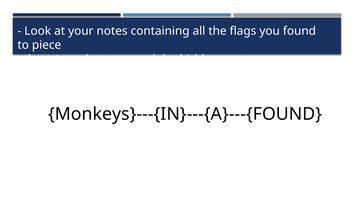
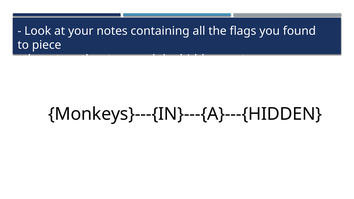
Monkeys}---{IN}---{A}---{FOUND: Monkeys}---{IN}---{A}---{FOUND -> Monkeys}---{IN}---{A}---{HIDDEN
